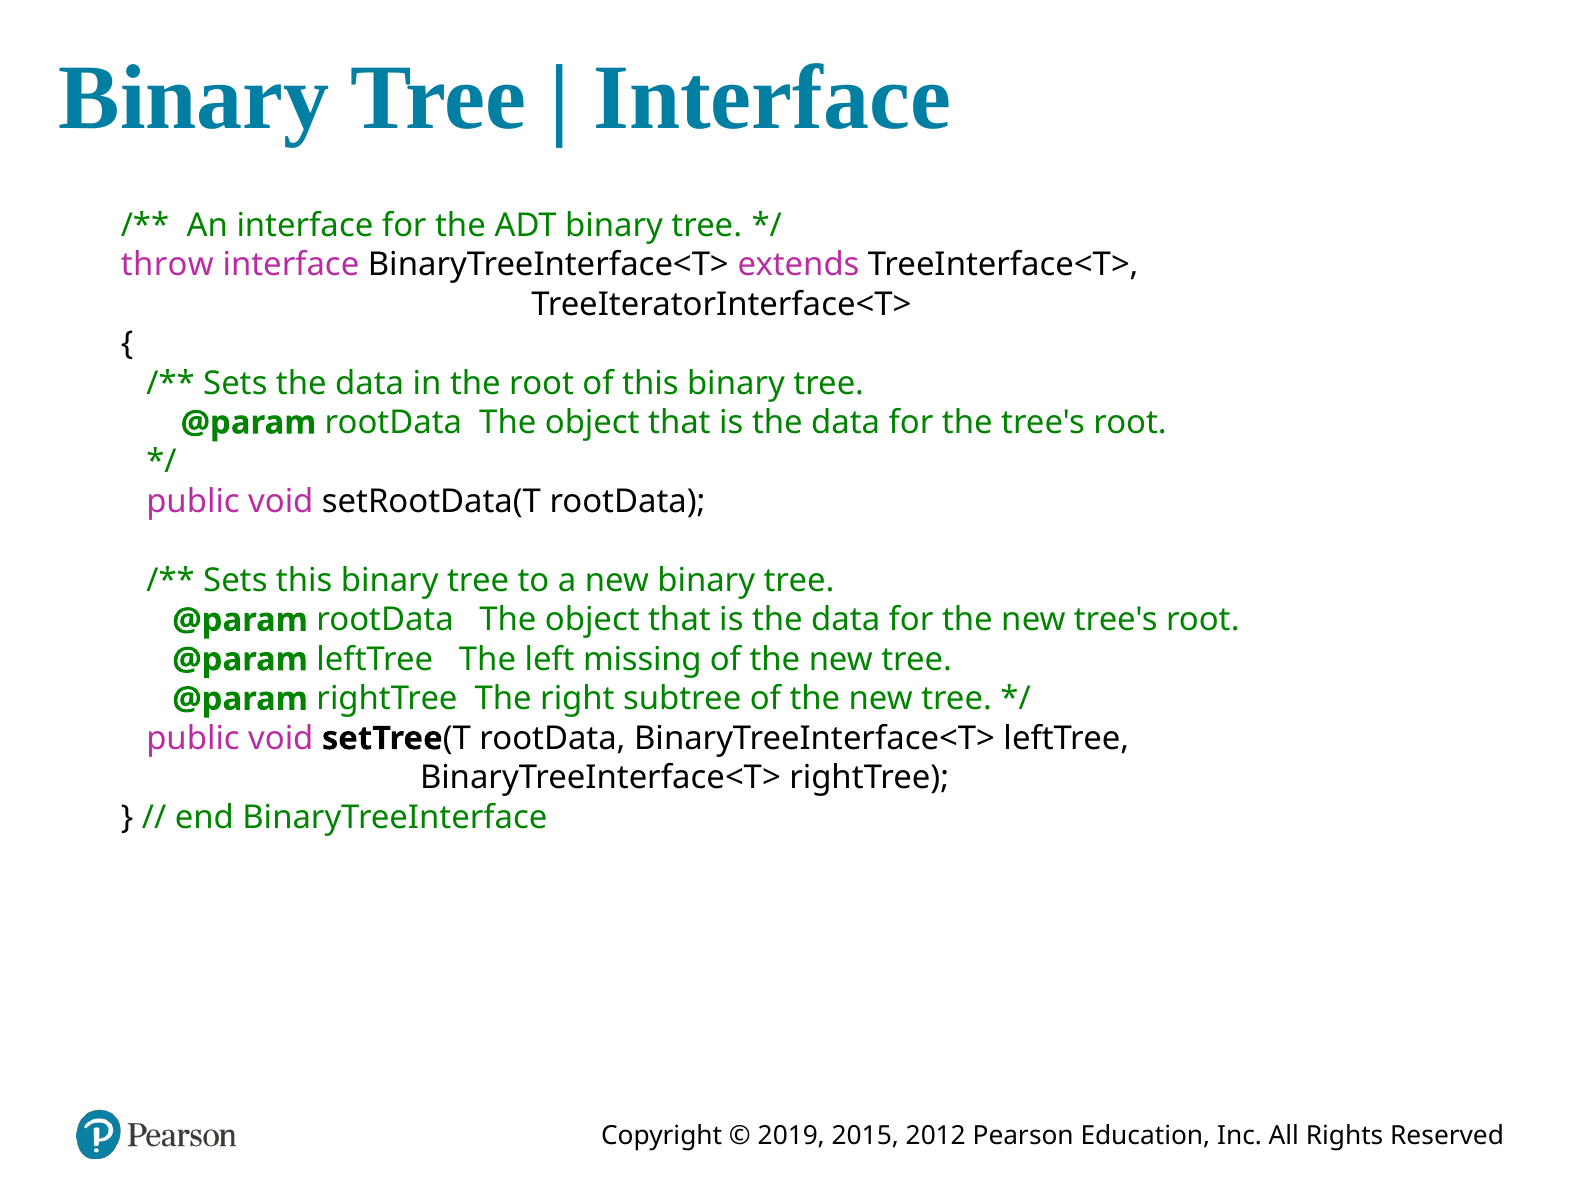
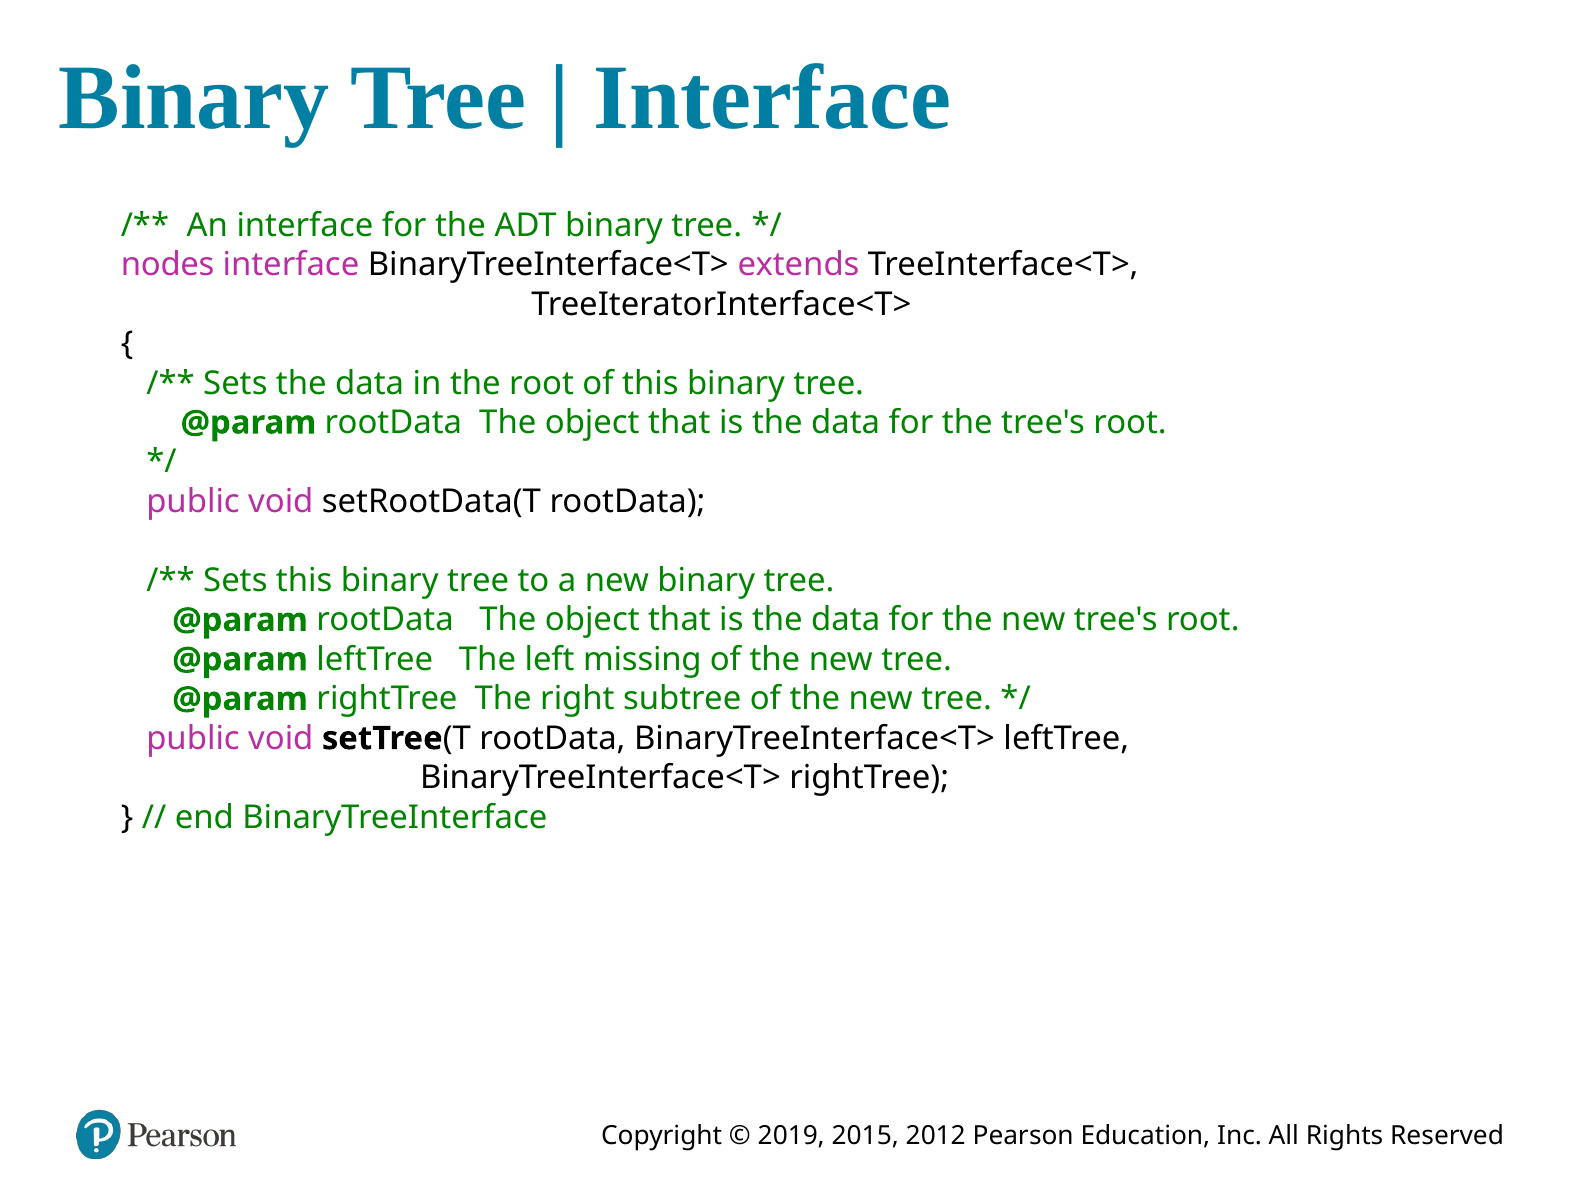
throw: throw -> nodes
